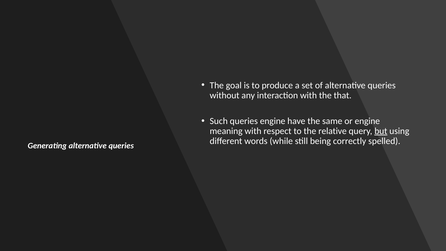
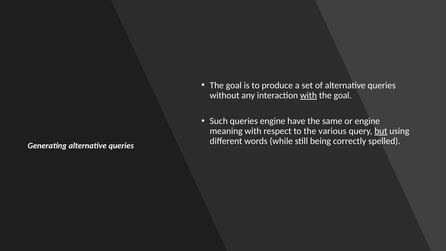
with at (308, 95) underline: none -> present
that at (343, 95): that -> goal
relative: relative -> various
